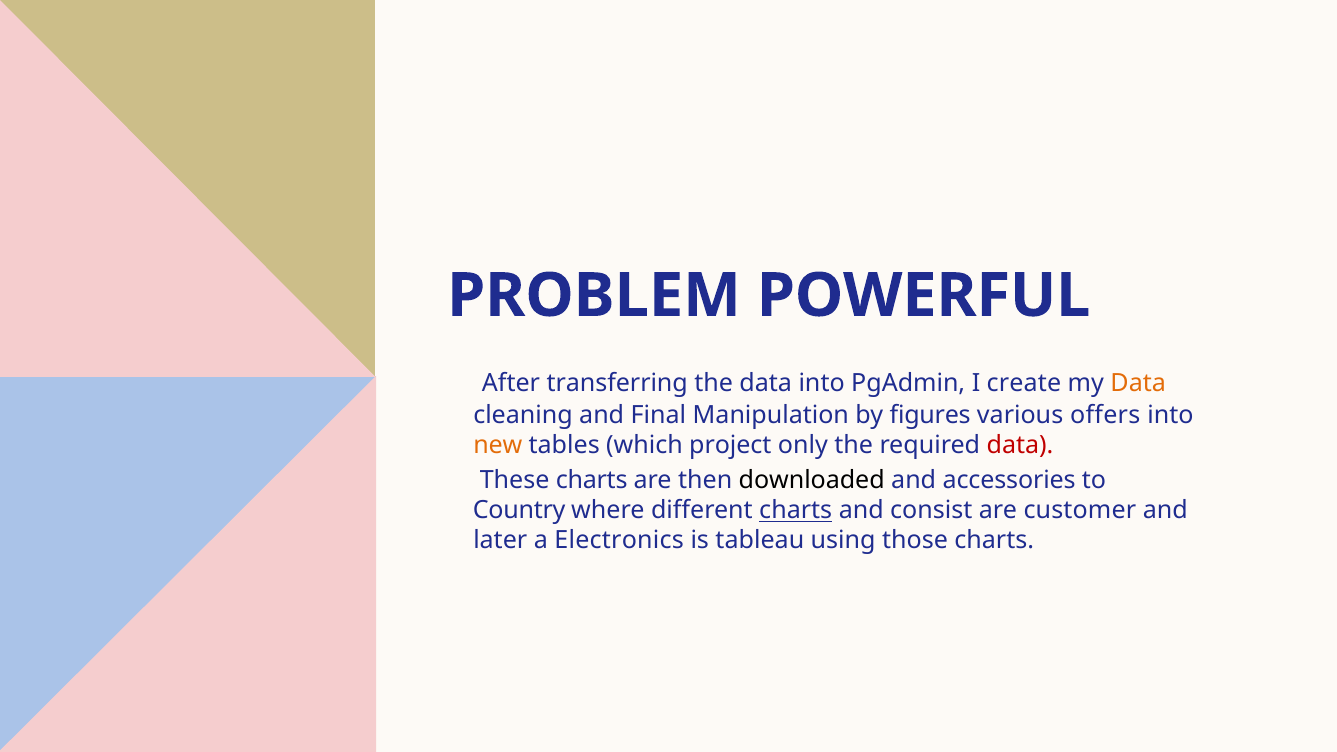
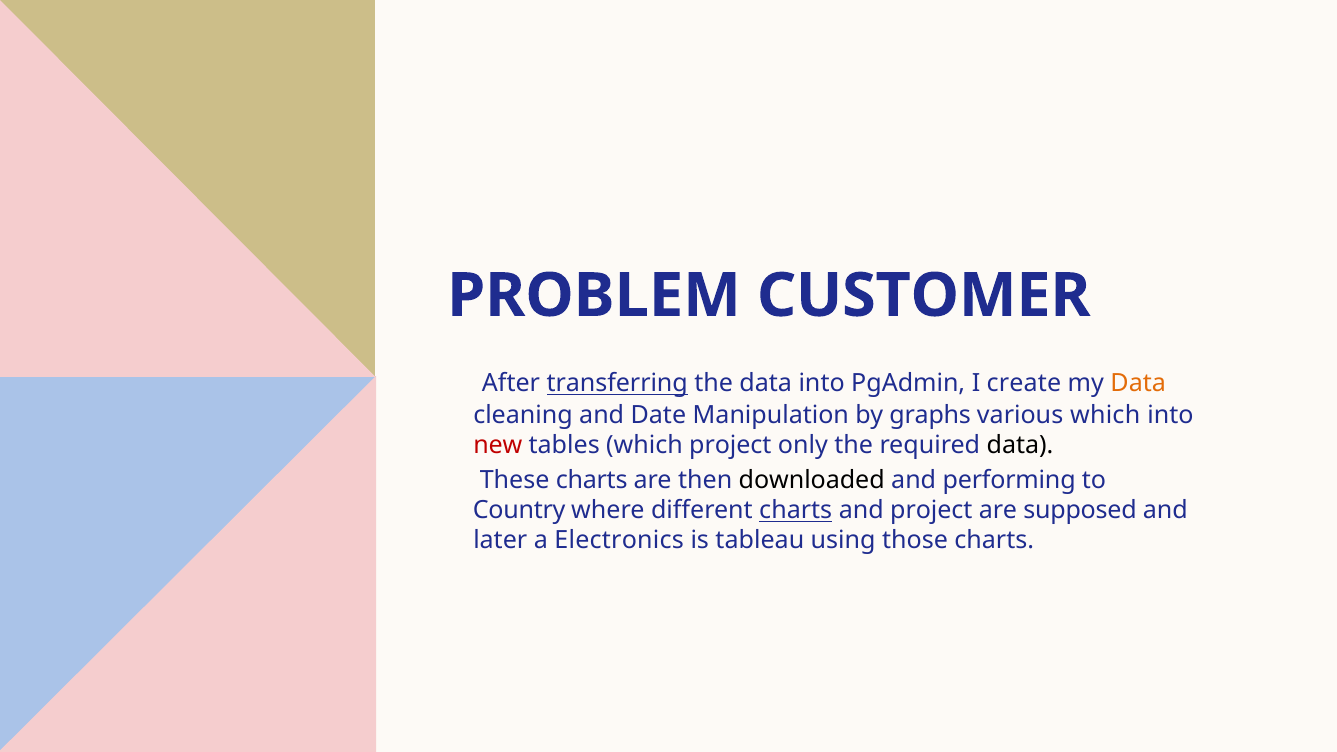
POWERFUL: POWERFUL -> CUSTOMER
transferring underline: none -> present
Final: Final -> Date
figures: figures -> graphs
various offers: offers -> which
new colour: orange -> red
data at (1020, 445) colour: red -> black
accessories: accessories -> performing
and consist: consist -> project
customer: customer -> supposed
